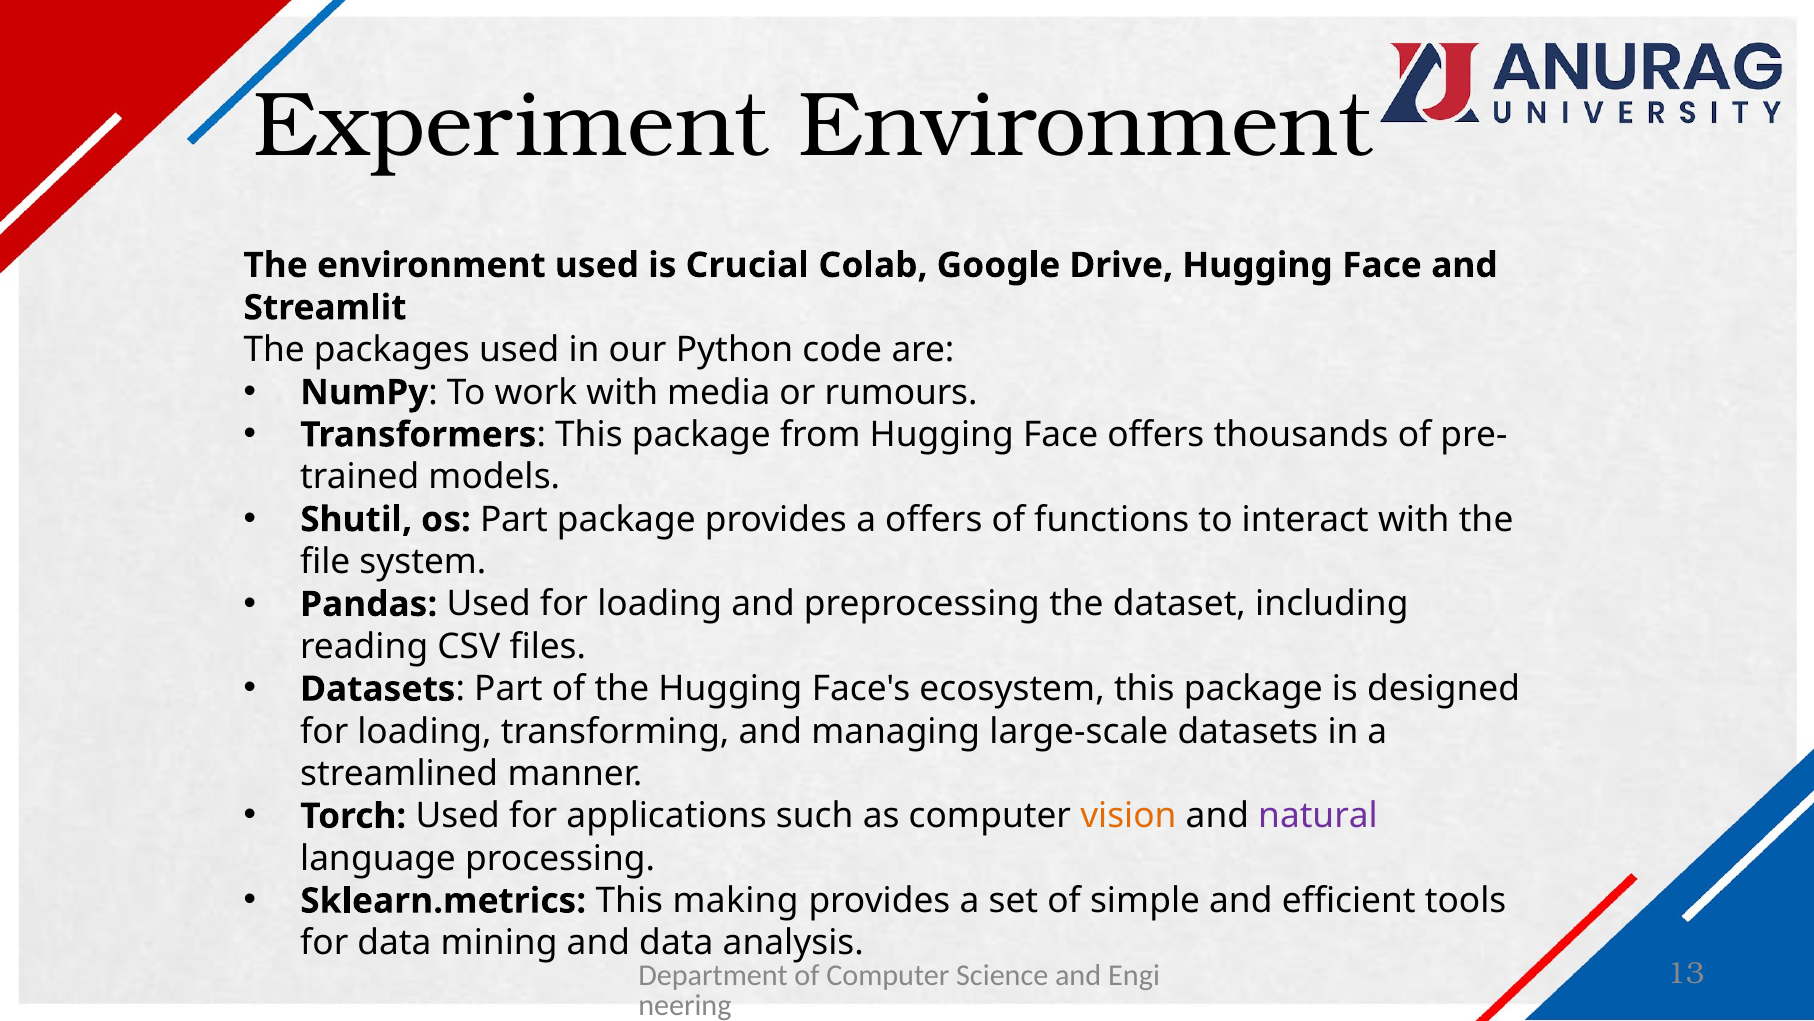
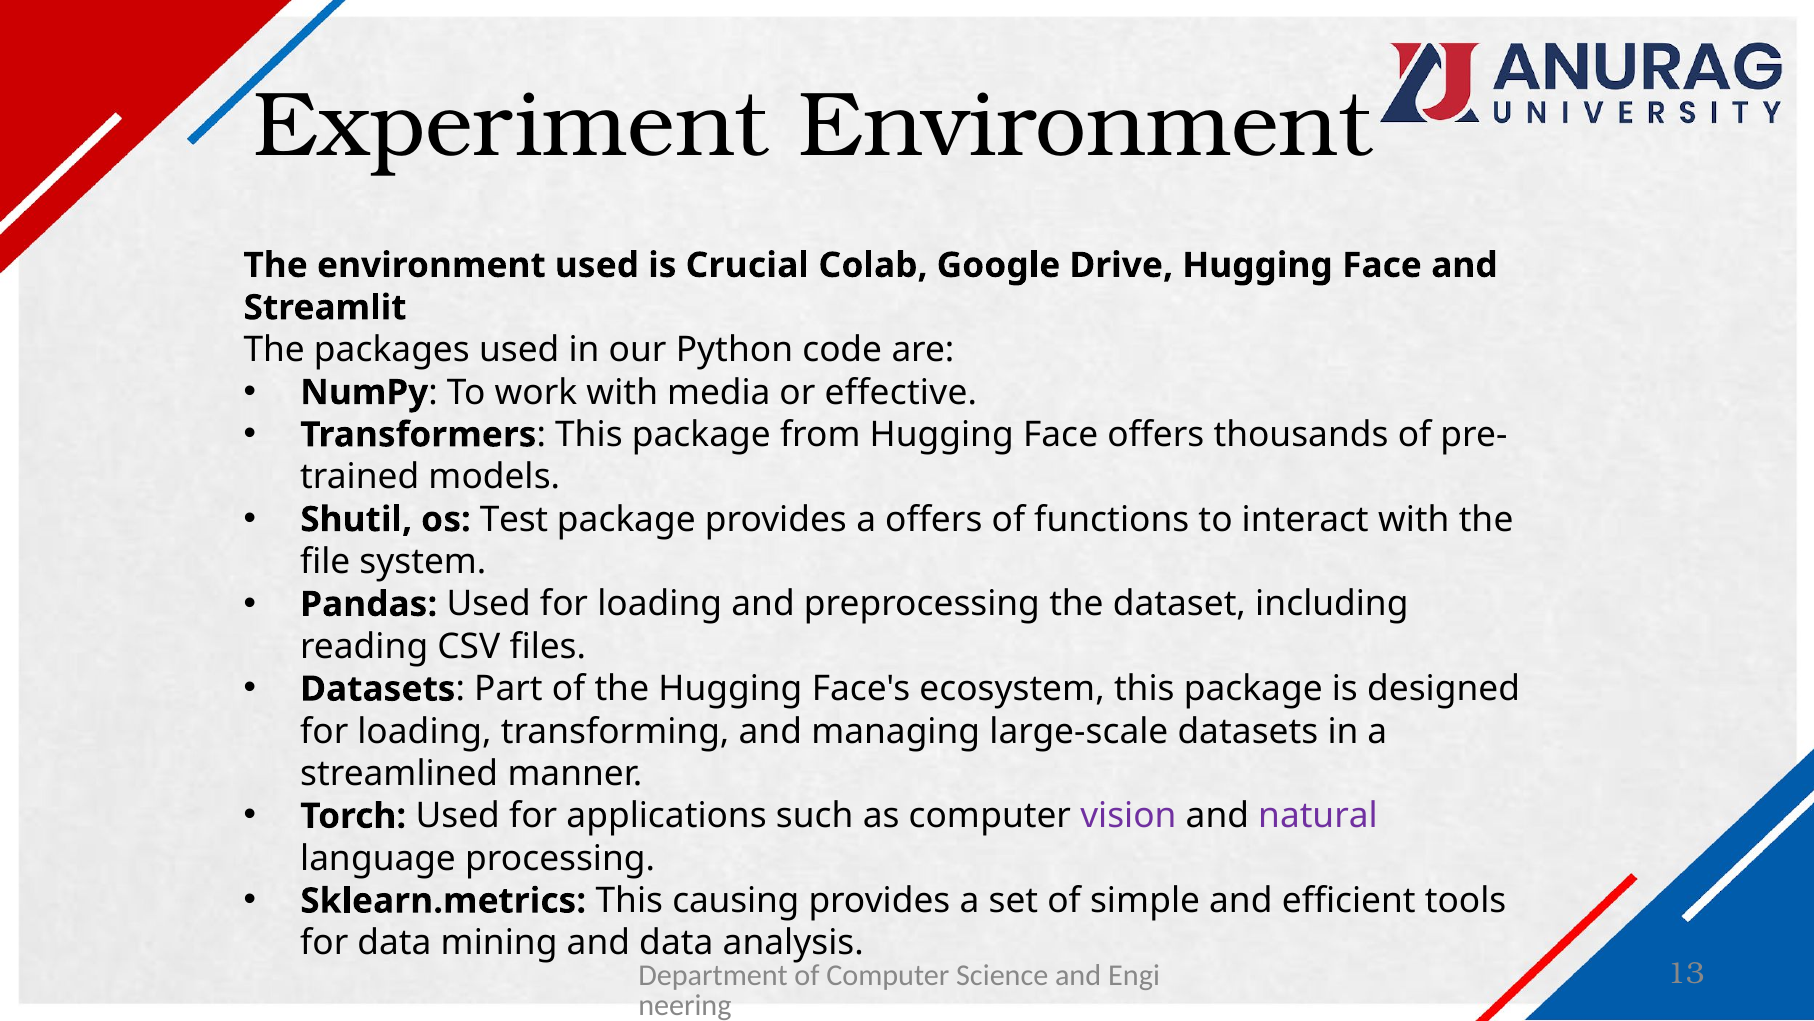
rumours: rumours -> effective
os Part: Part -> Test
vision colour: orange -> purple
making: making -> causing
